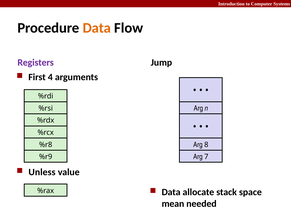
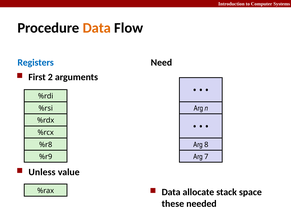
Registers colour: purple -> blue
Jump: Jump -> Need
4: 4 -> 2
mean: mean -> these
